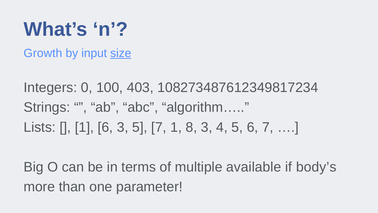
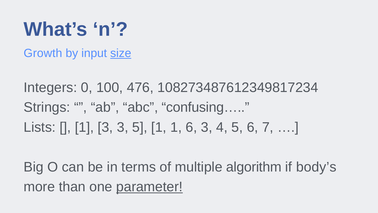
403: 403 -> 476
algorithm…: algorithm… -> confusing…
1 6: 6 -> 3
5 7: 7 -> 1
1 8: 8 -> 6
available: available -> algorithm
parameter underline: none -> present
